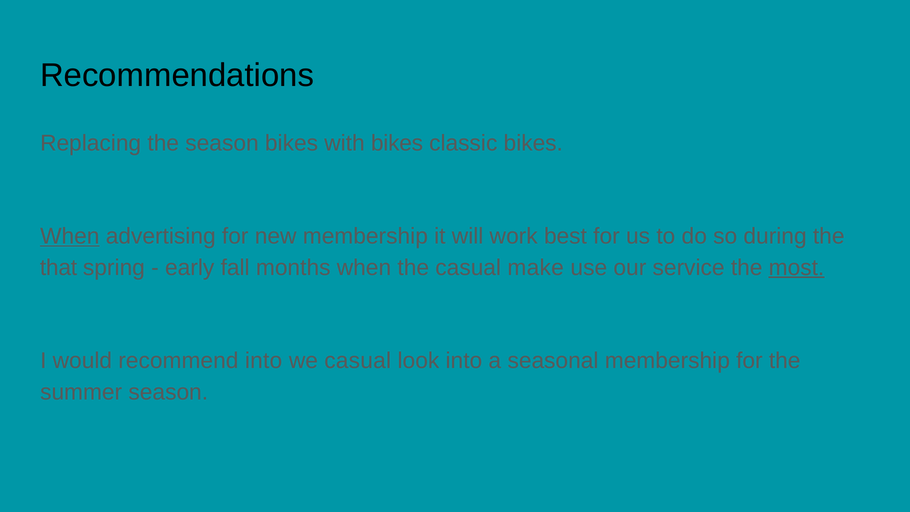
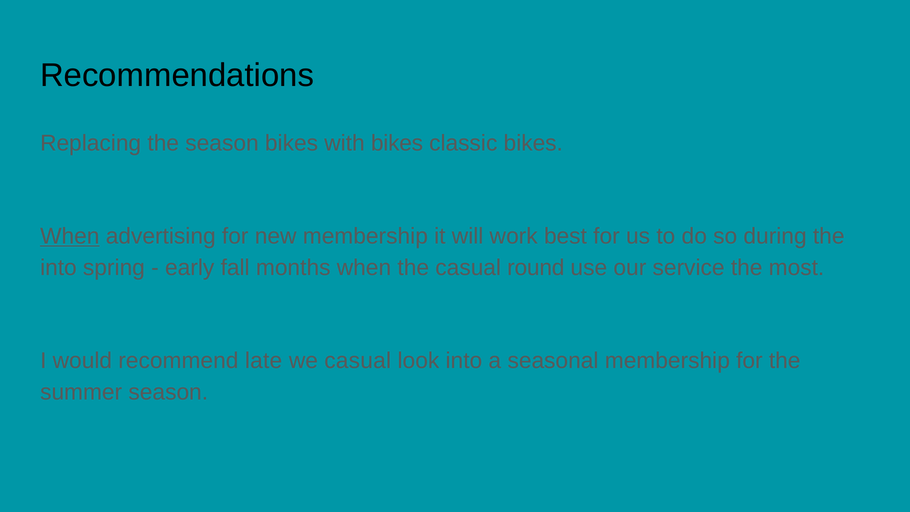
that at (59, 268): that -> into
make: make -> round
most underline: present -> none
recommend into: into -> late
